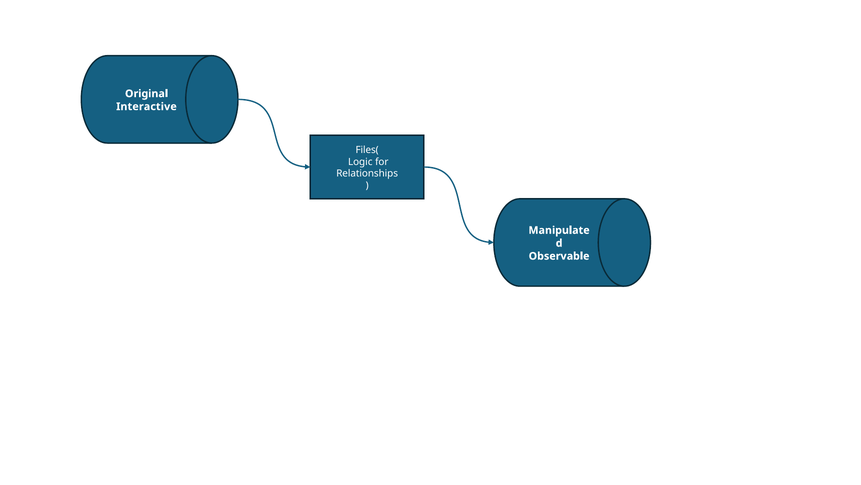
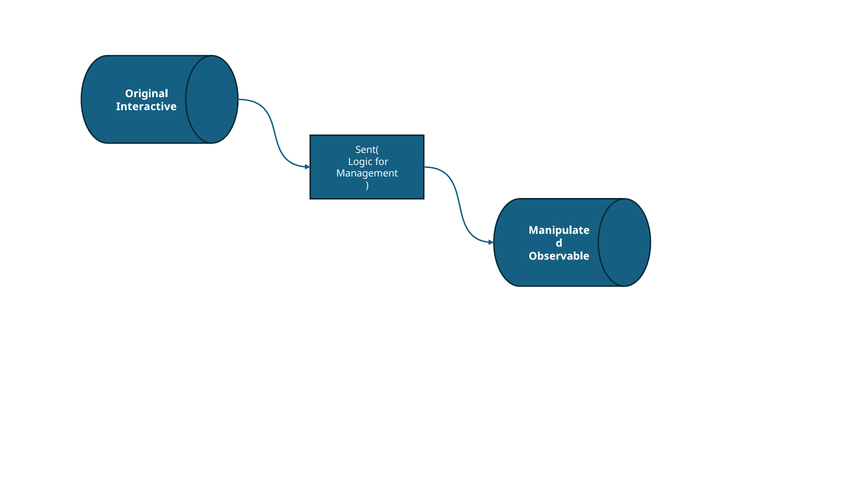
Files(: Files( -> Sent(
Relationships: Relationships -> Management
